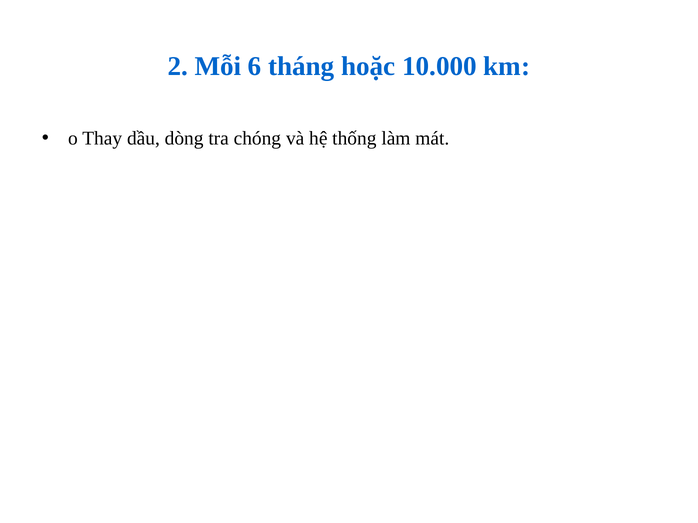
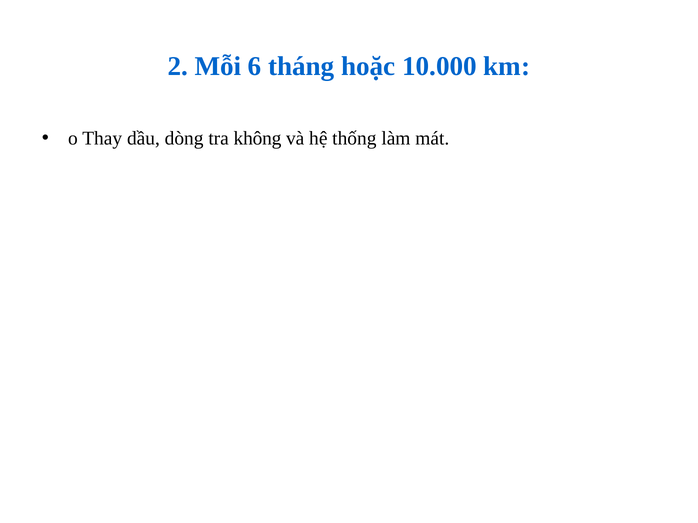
chóng: chóng -> không
